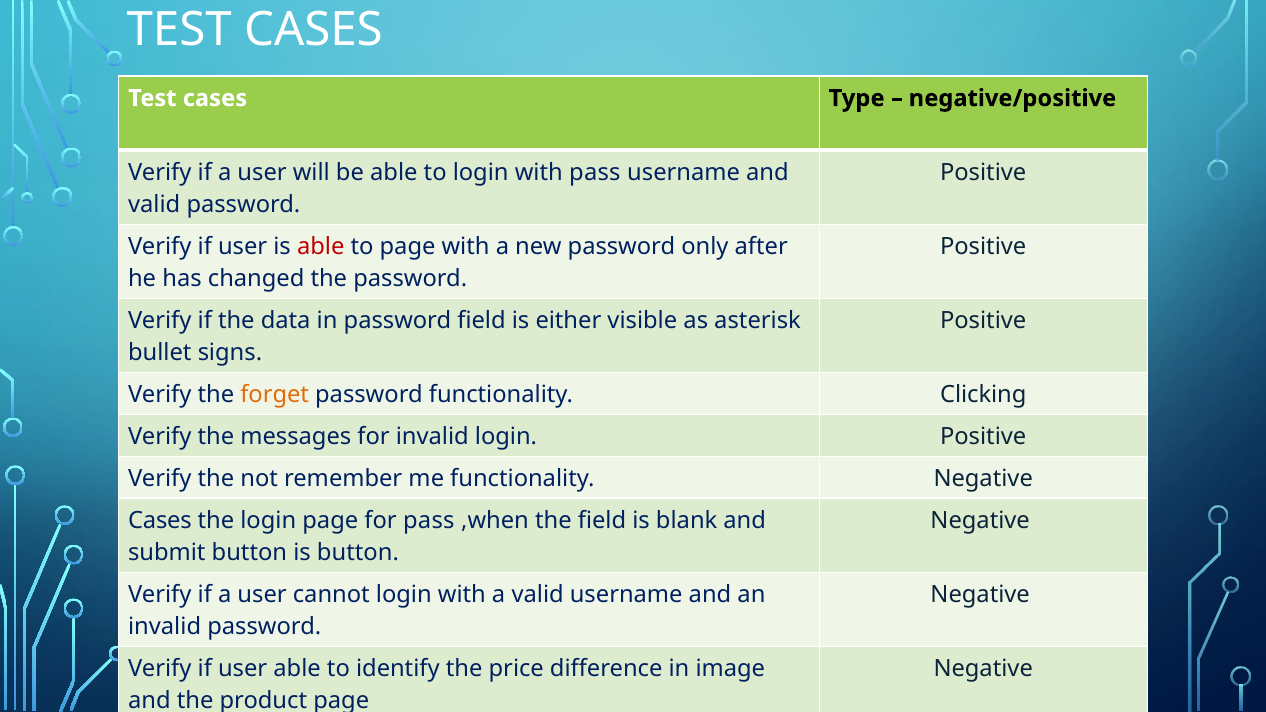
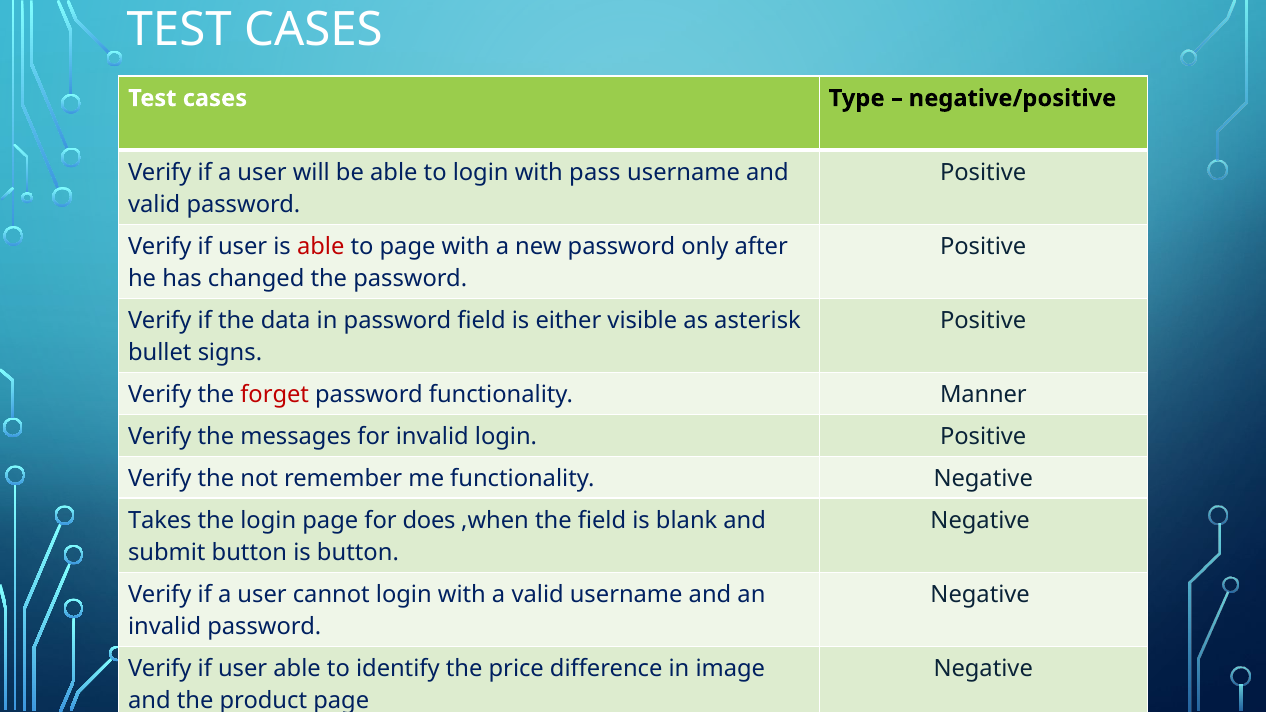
forget colour: orange -> red
Clicking: Clicking -> Manner
Cases at (160, 520): Cases -> Takes
for pass: pass -> does
